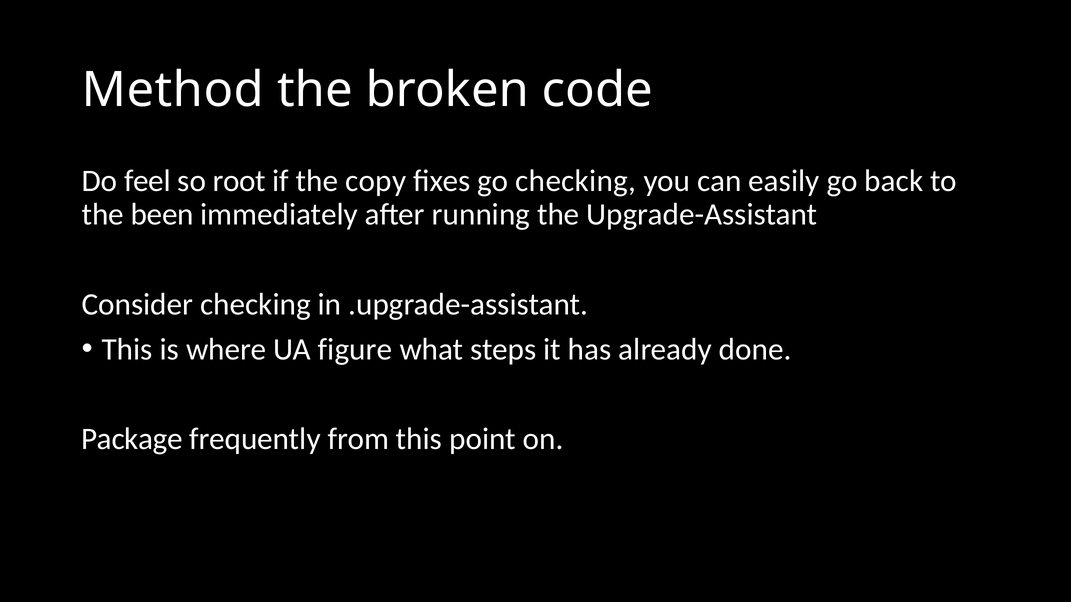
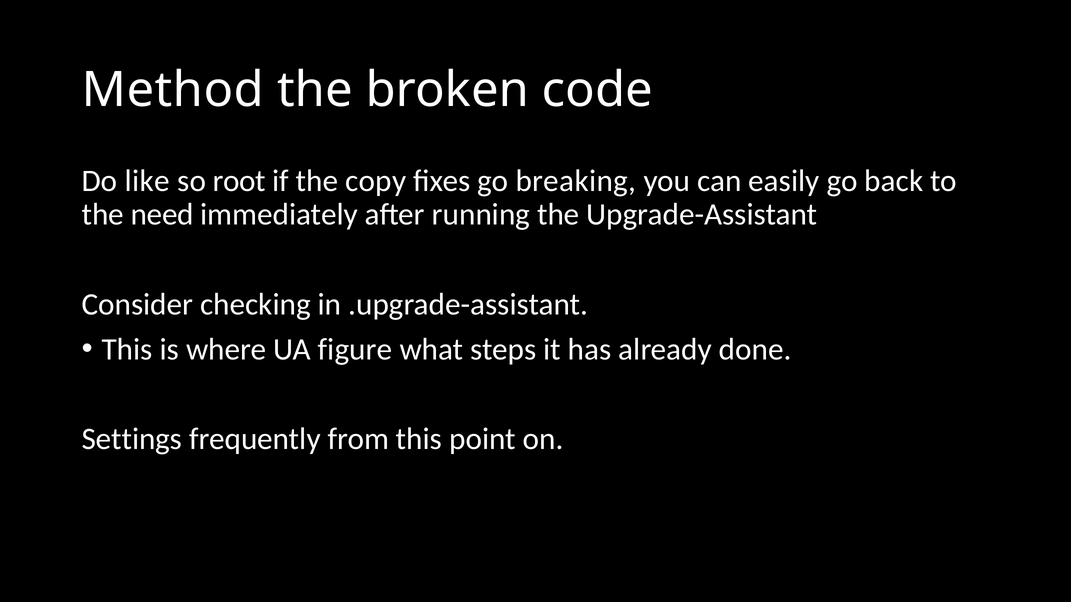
feel: feel -> like
go checking: checking -> breaking
been: been -> need
Package: Package -> Settings
